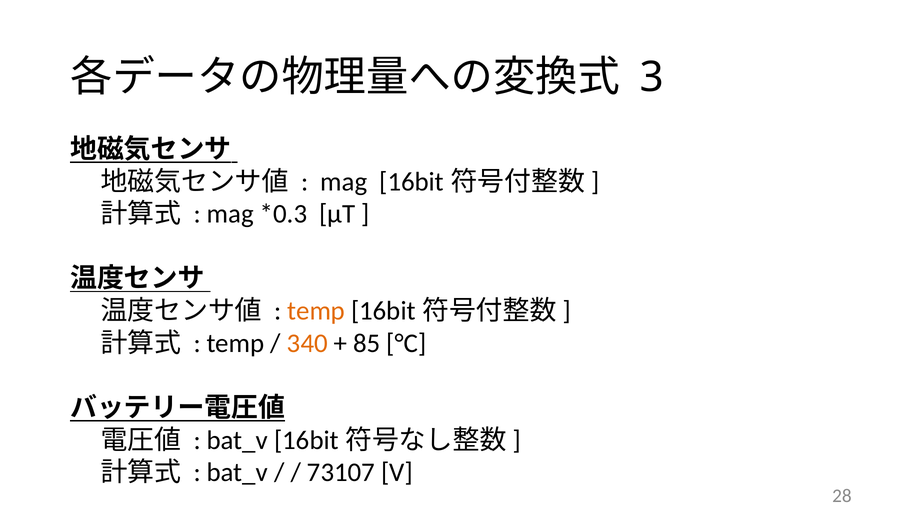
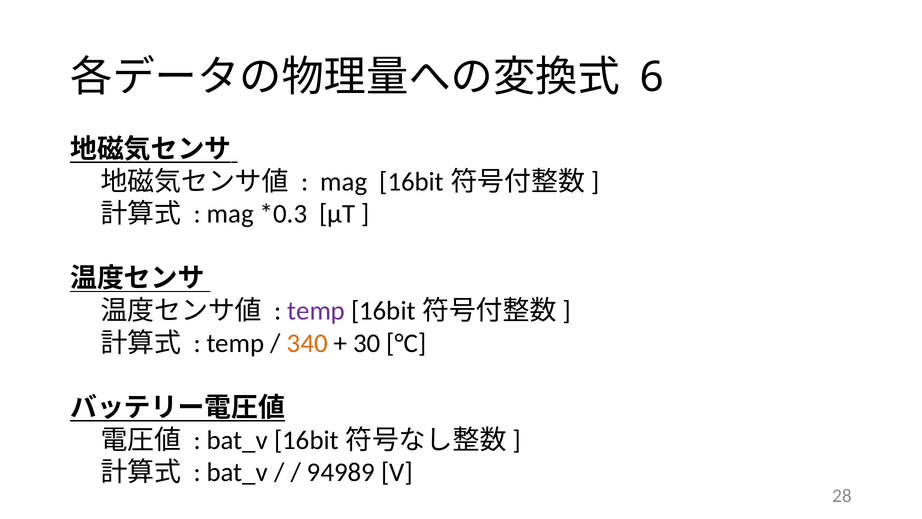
3: 3 -> 6
temp at (316, 311) colour: orange -> purple
85: 85 -> 30
73107: 73107 -> 94989
